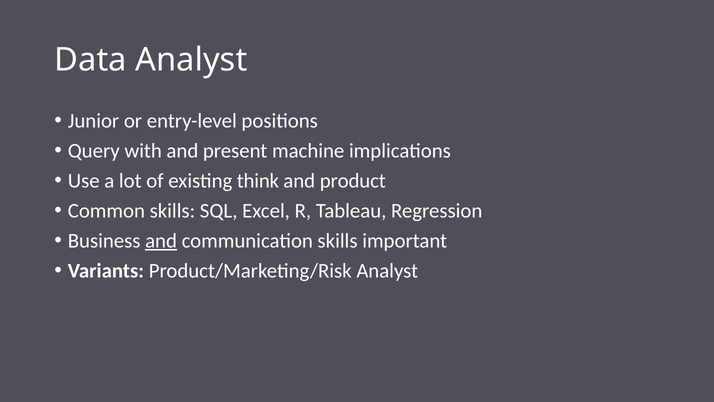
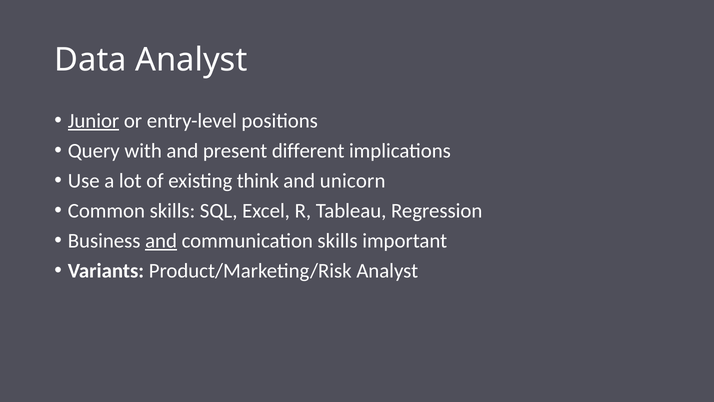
Junior underline: none -> present
machine: machine -> different
product: product -> unicorn
